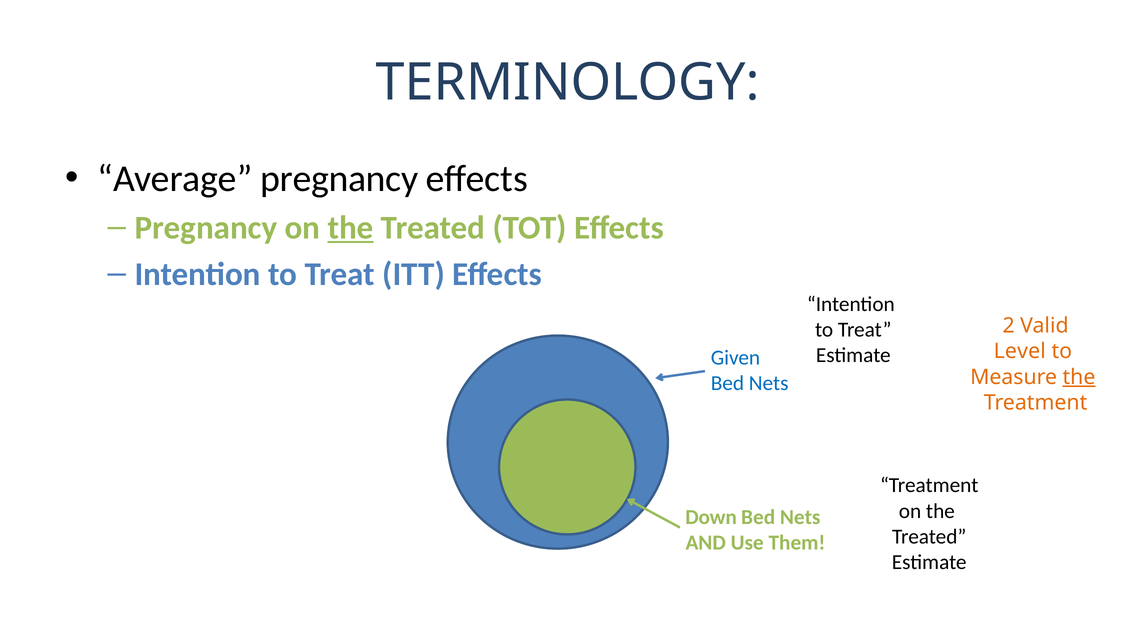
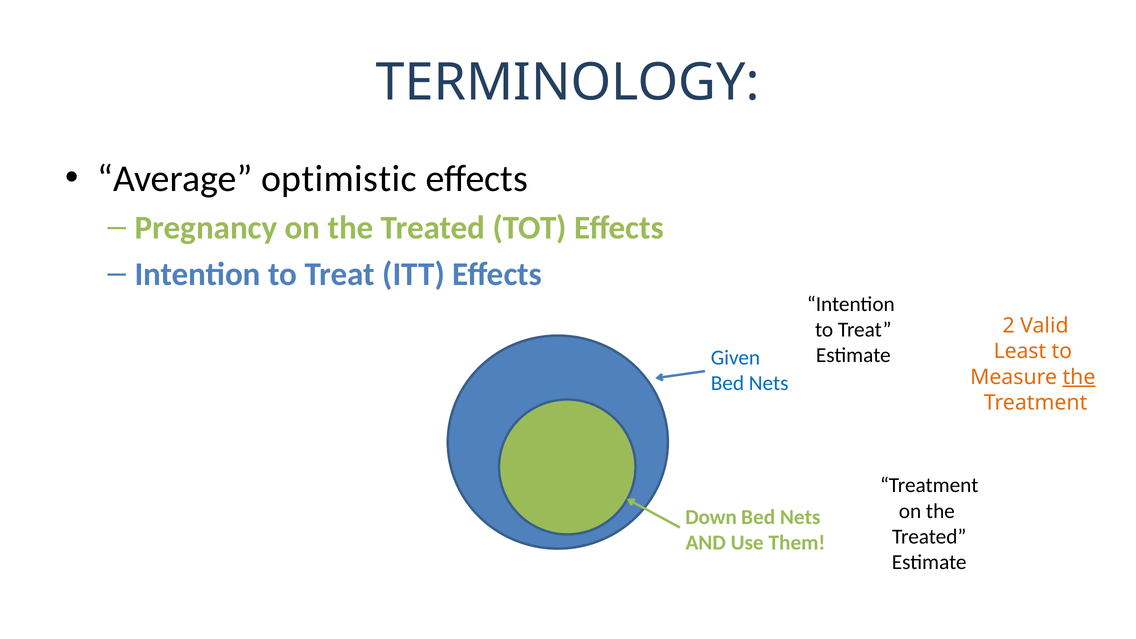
Average pregnancy: pregnancy -> optimistic
the at (350, 228) underline: present -> none
Level: Level -> Least
